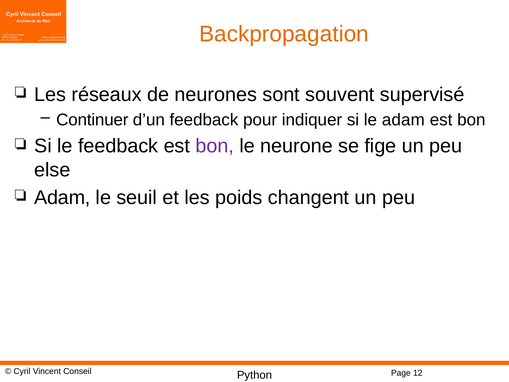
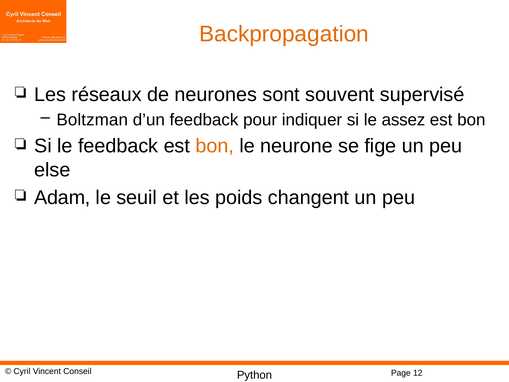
Continuer: Continuer -> Boltzman
le adam: adam -> assez
bon at (215, 146) colour: purple -> orange
